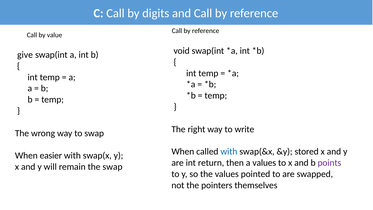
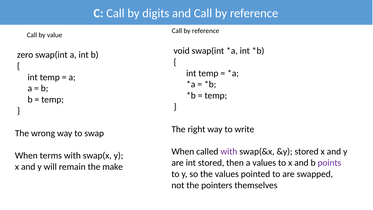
give: give -> zero
with at (229, 151) colour: blue -> purple
easier: easier -> terms
int return: return -> stored
the swap: swap -> make
